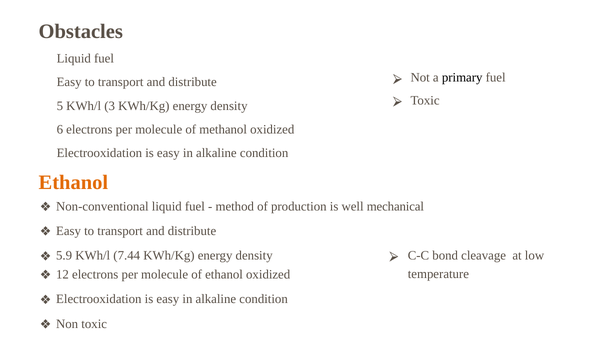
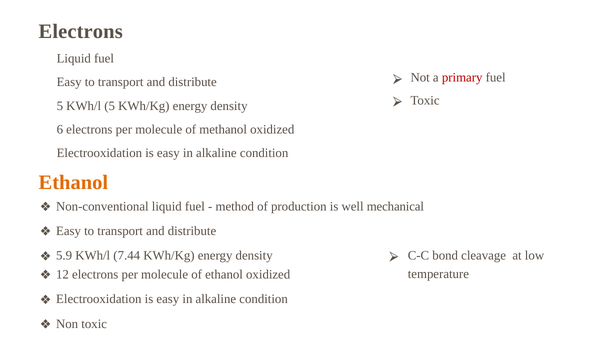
Obstacles at (81, 31): Obstacles -> Electrons
primary colour: black -> red
3: 3 -> 5
